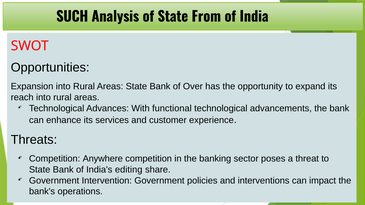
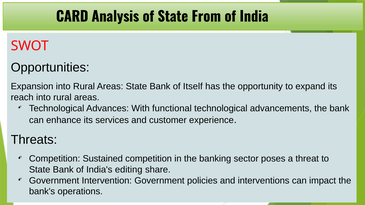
SUCH: SUCH -> CARD
Over: Over -> Itself
Anywhere: Anywhere -> Sustained
